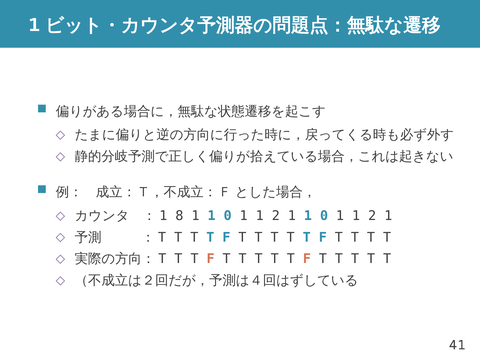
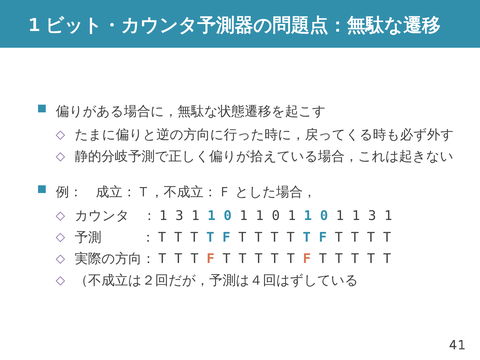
：1 8: 8 -> 3
2 at (276, 216): 2 -> 0
2 at (372, 216): 2 -> 3
